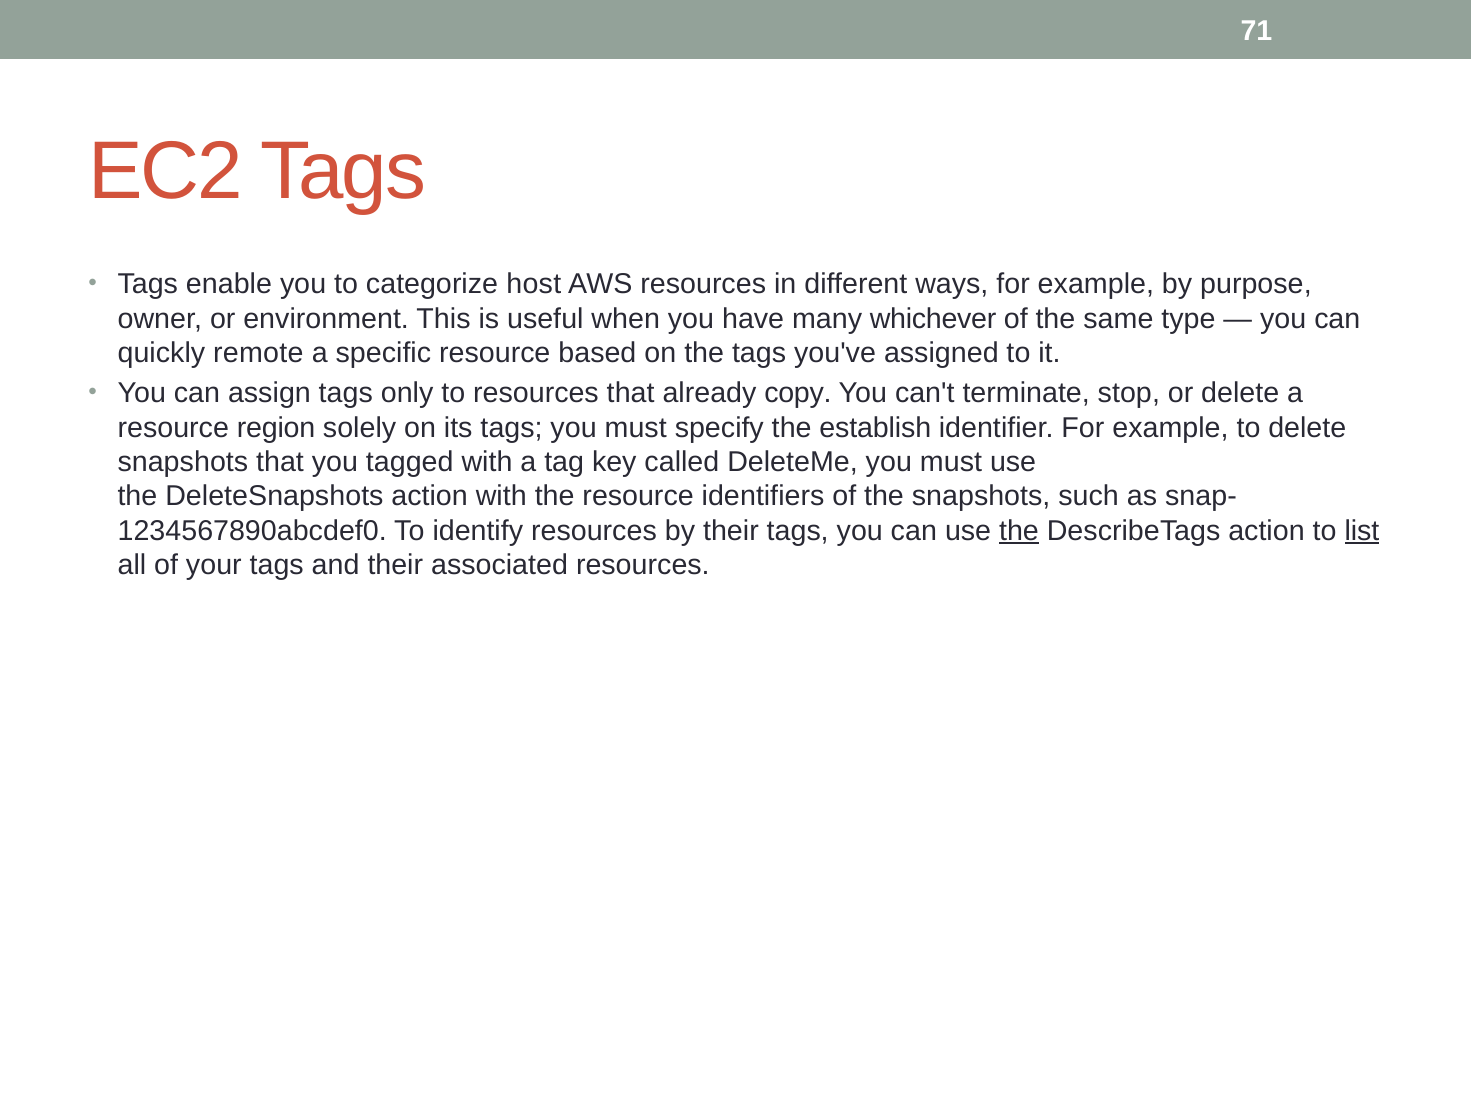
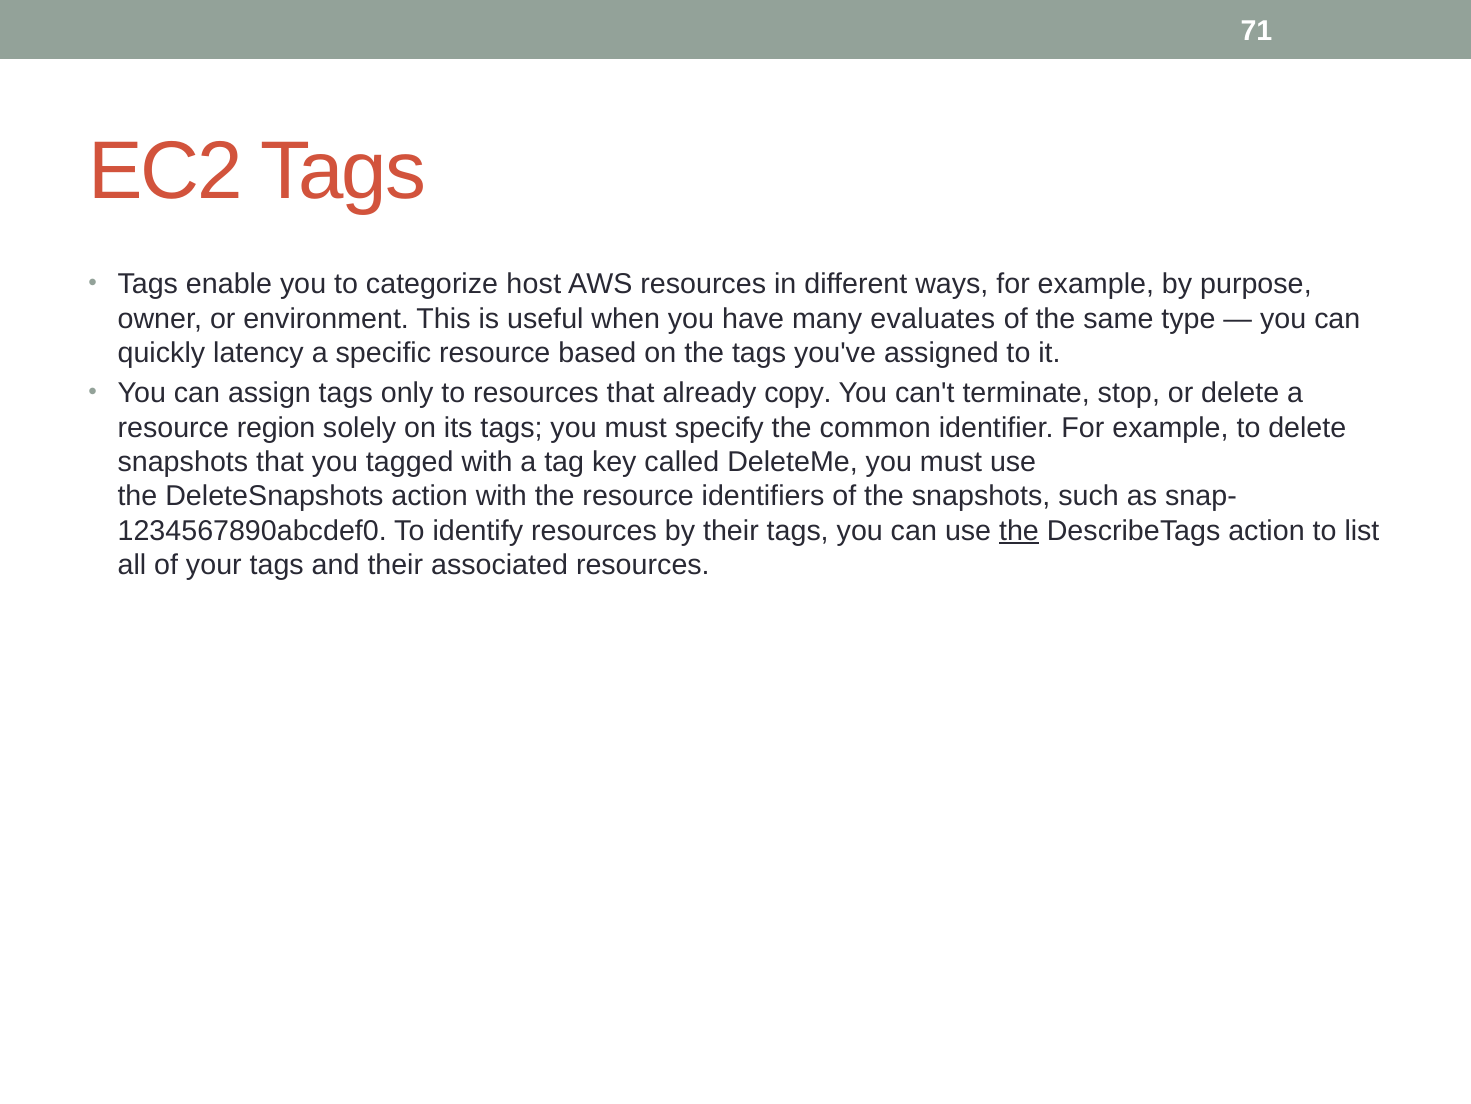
whichever: whichever -> evaluates
remote: remote -> latency
establish: establish -> common
list underline: present -> none
